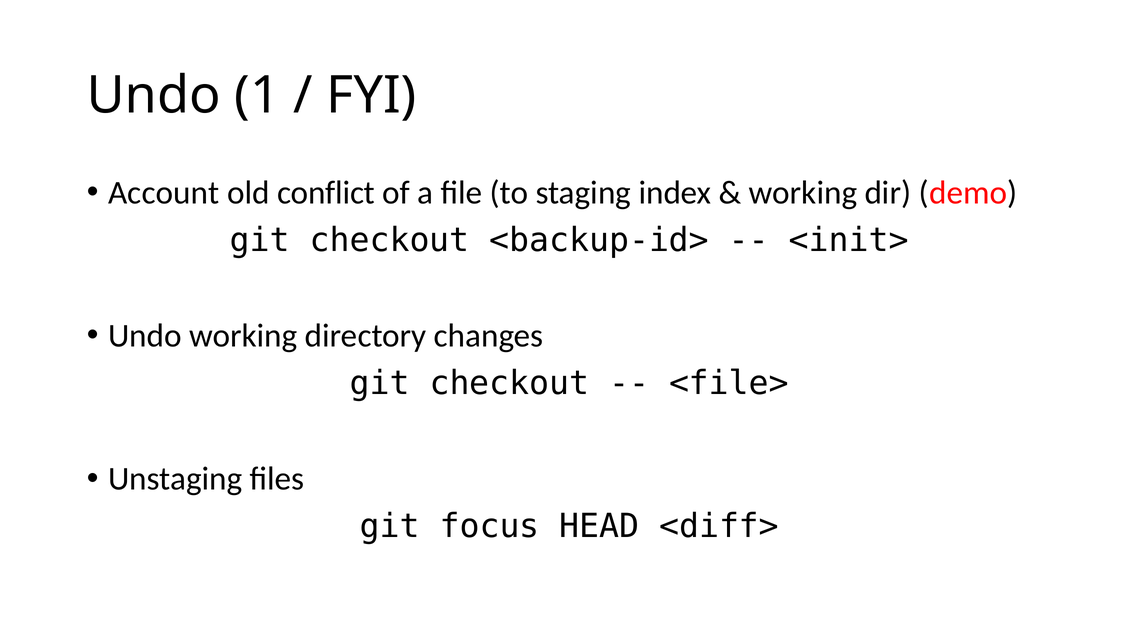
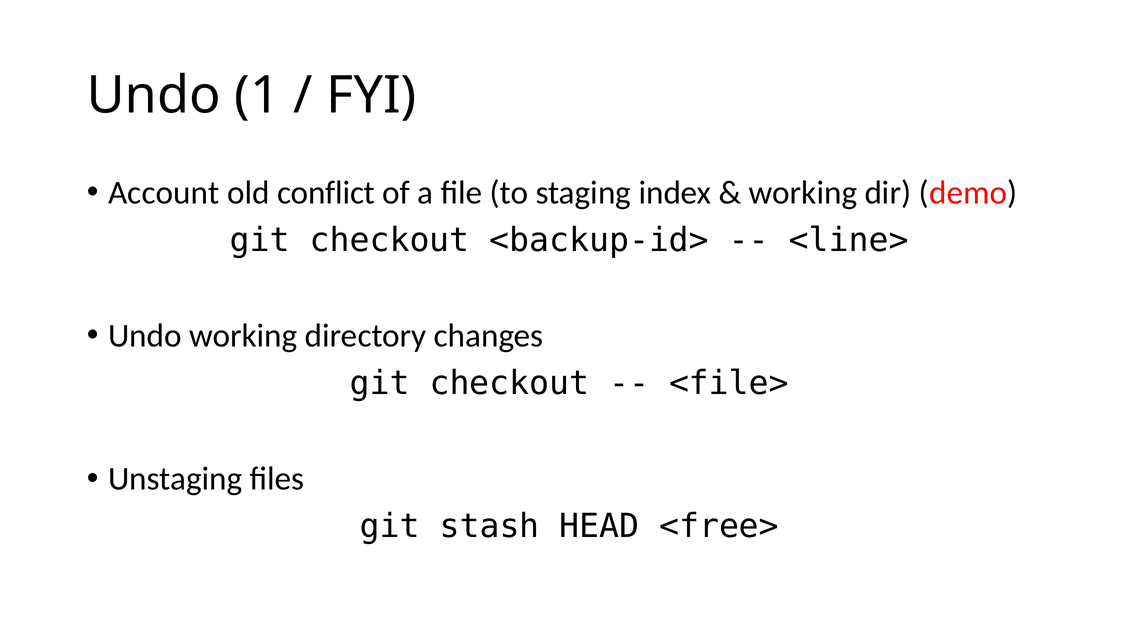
<init>: <init> -> <line>
focus: focus -> stash
<diff>: <diff> -> <free>
